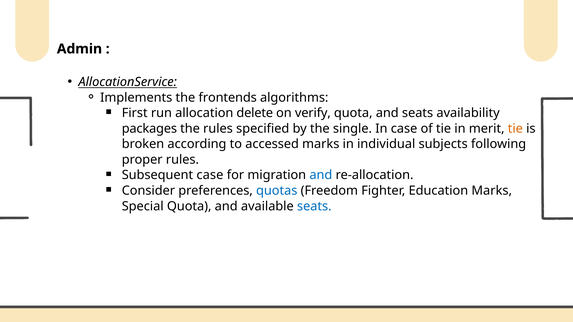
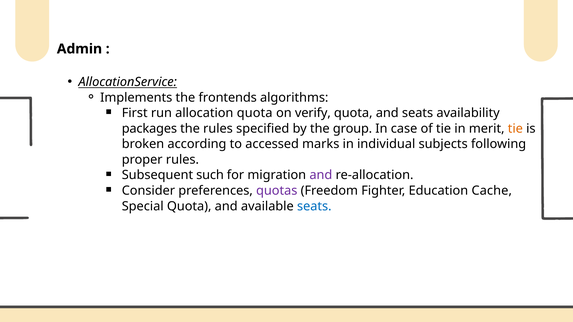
allocation delete: delete -> quota
single: single -> group
Subsequent case: case -> such
and at (321, 175) colour: blue -> purple
quotas colour: blue -> purple
Education Marks: Marks -> Cache
